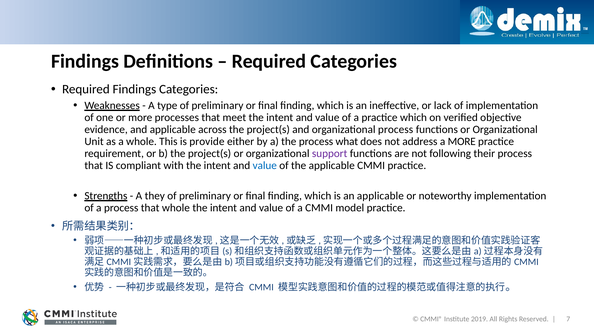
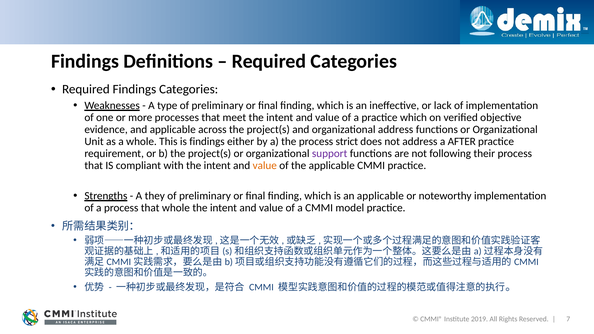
organizational process: process -> address
is provide: provide -> findings
what: what -> strict
a MORE: MORE -> AFTER
value at (265, 166) colour: blue -> orange
